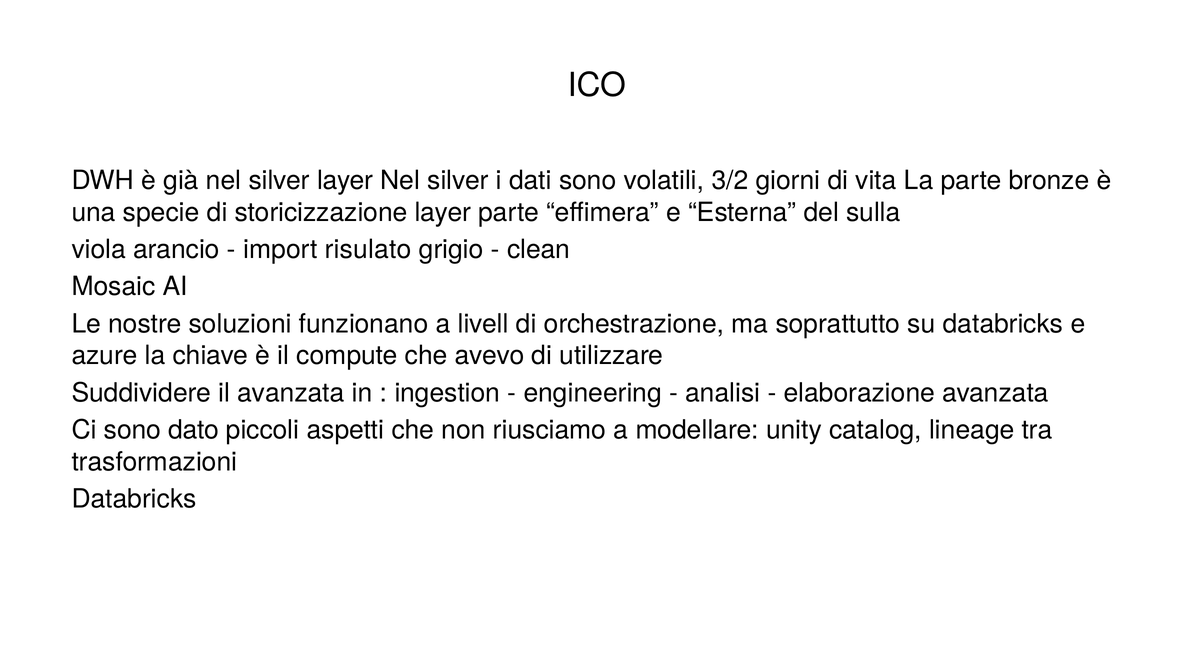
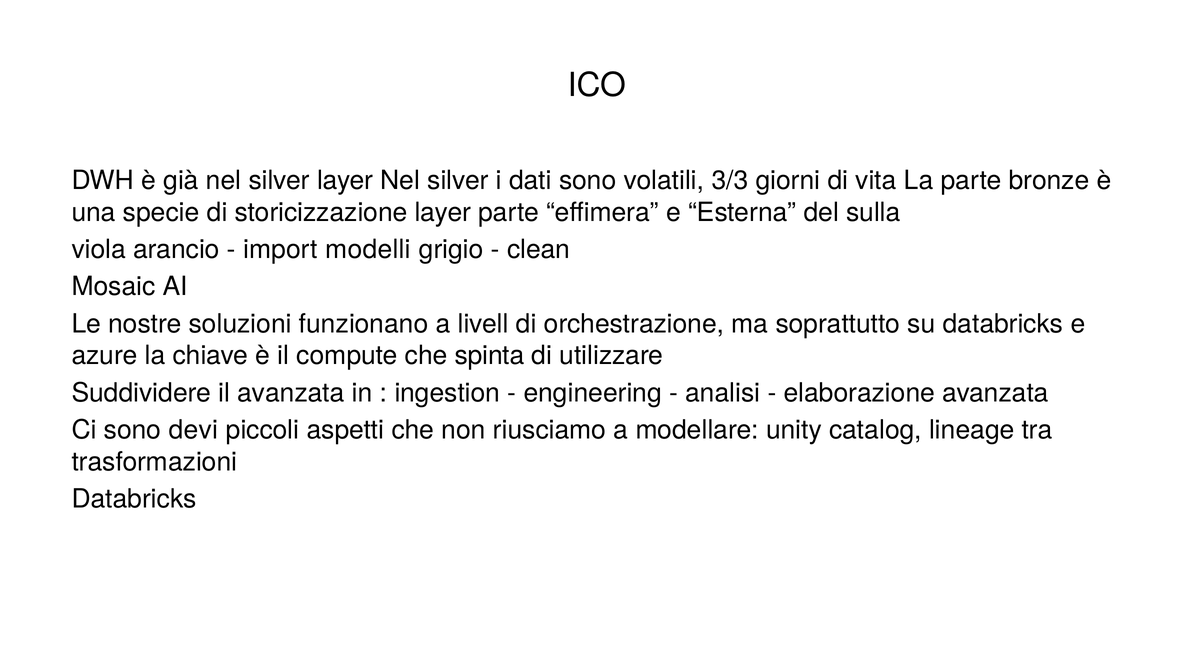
3/2: 3/2 -> 3/3
risulato: risulato -> modelli
avevo: avevo -> spinta
dato: dato -> devi
